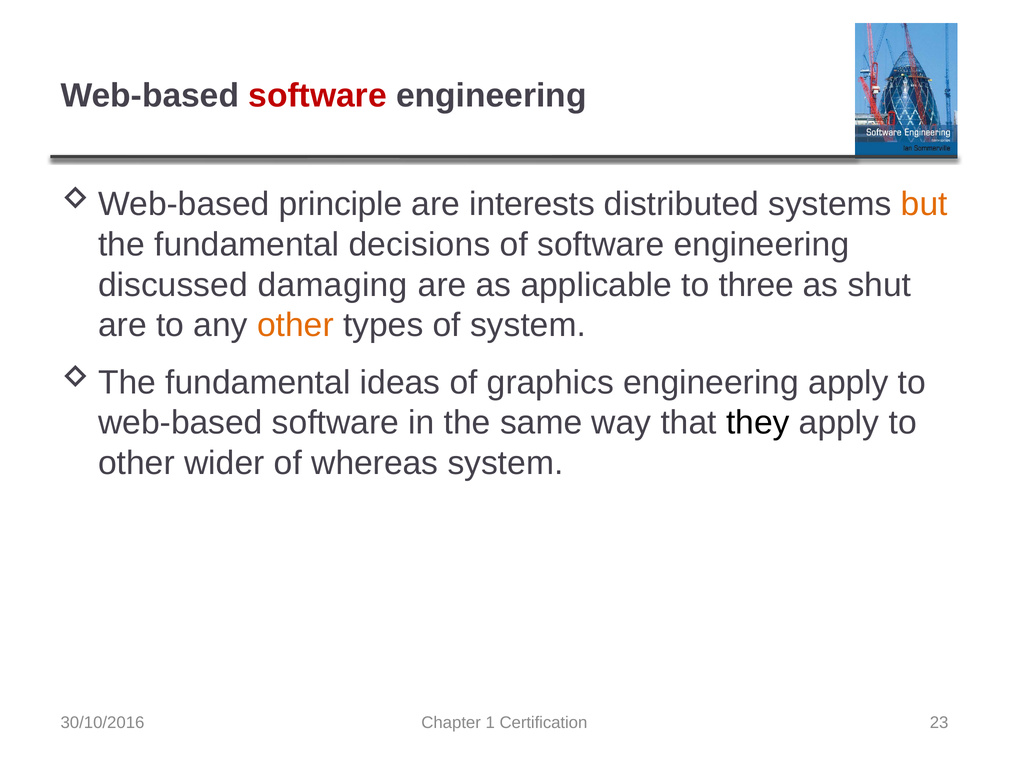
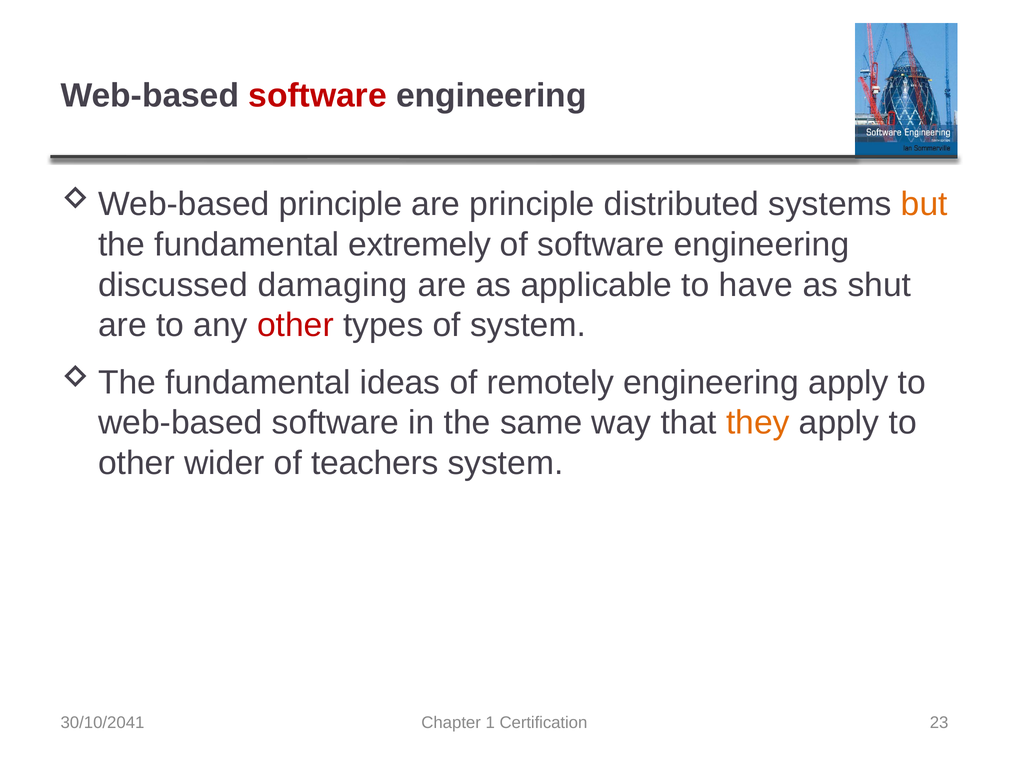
are interests: interests -> principle
decisions: decisions -> extremely
three: three -> have
other at (295, 325) colour: orange -> red
graphics: graphics -> remotely
they colour: black -> orange
whereas: whereas -> teachers
30/10/2016: 30/10/2016 -> 30/10/2041
